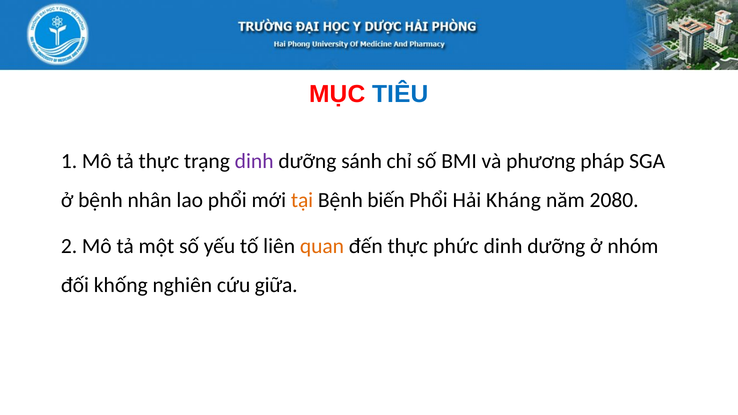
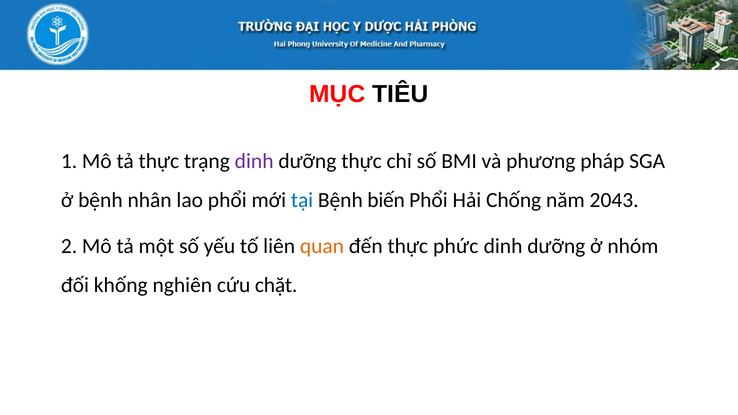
TIÊU colour: blue -> black
dưỡng sánh: sánh -> thực
tại colour: orange -> blue
Kháng: Kháng -> Chống
2080: 2080 -> 2043
giữa: giữa -> chặt
